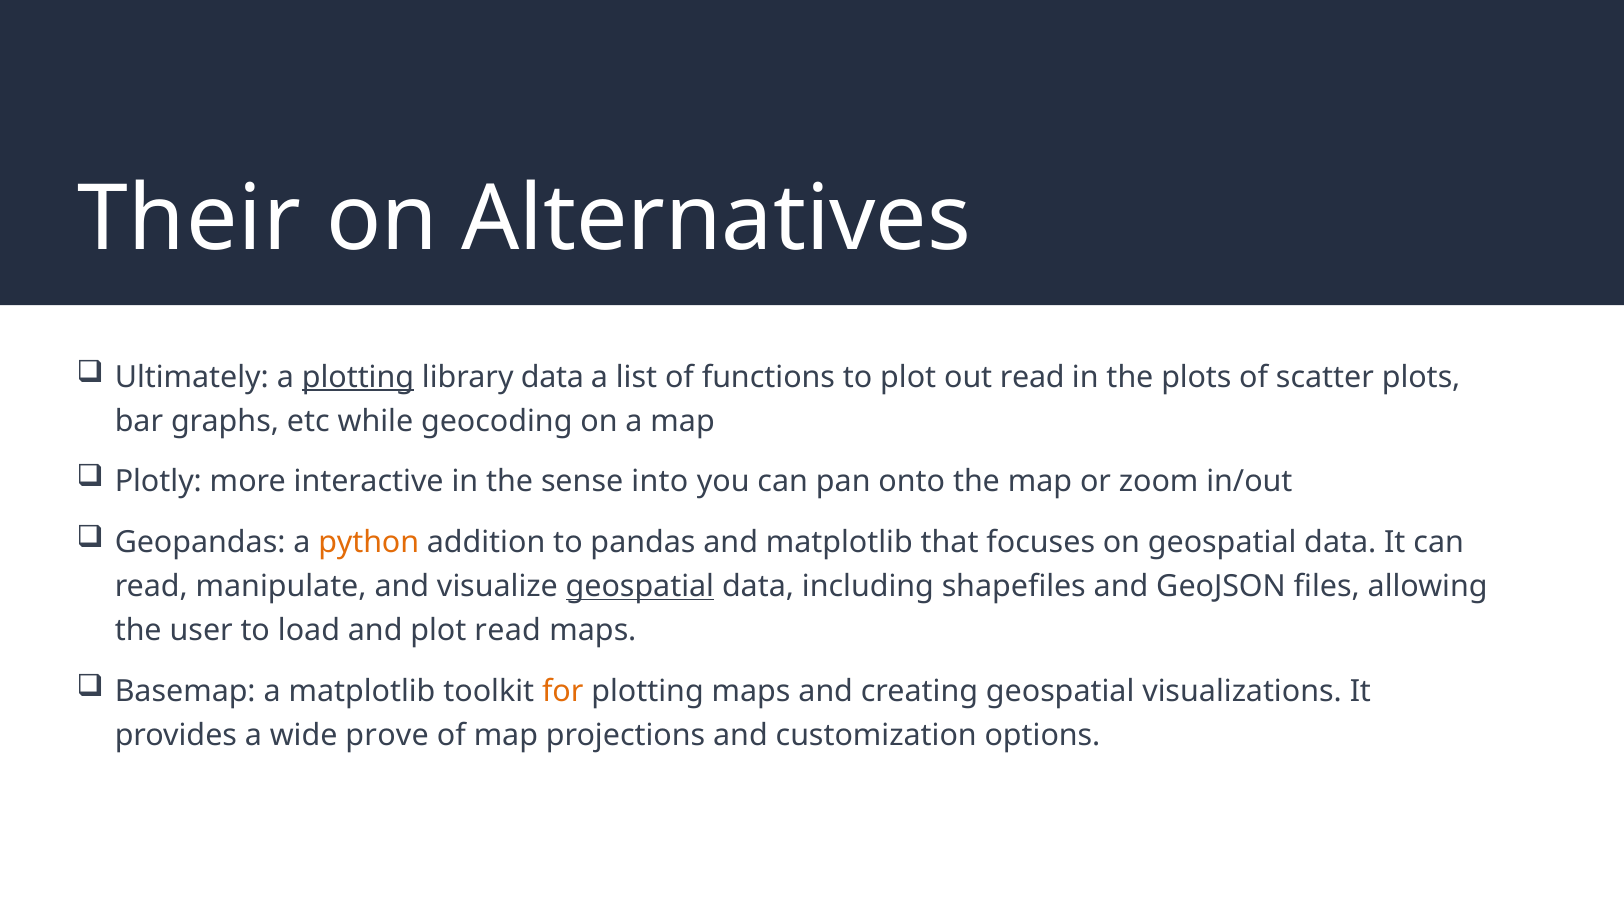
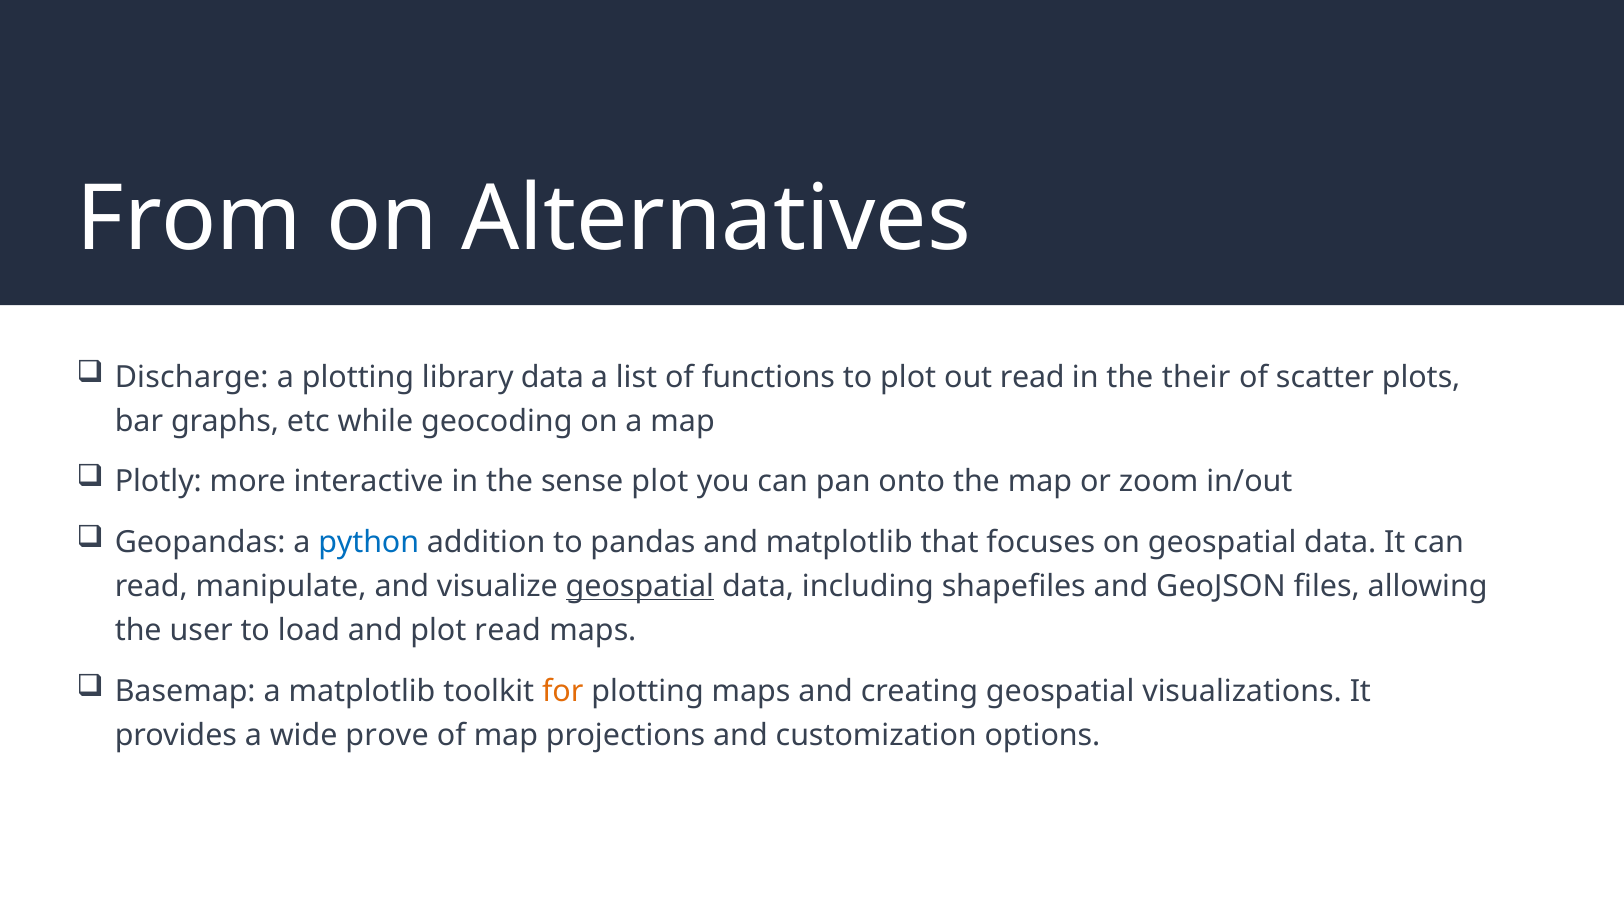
Their: Their -> From
Ultimately: Ultimately -> Discharge
plotting at (358, 377) underline: present -> none
the plots: plots -> their
sense into: into -> plot
python colour: orange -> blue
